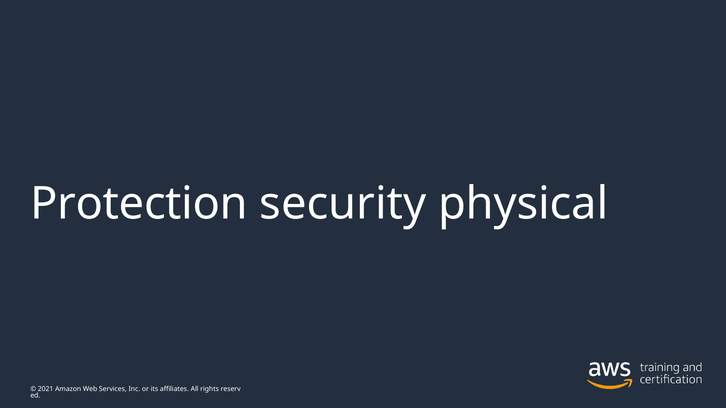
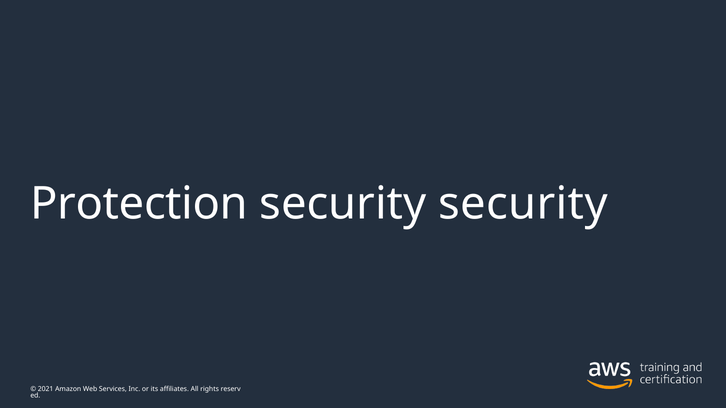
security physical: physical -> security
